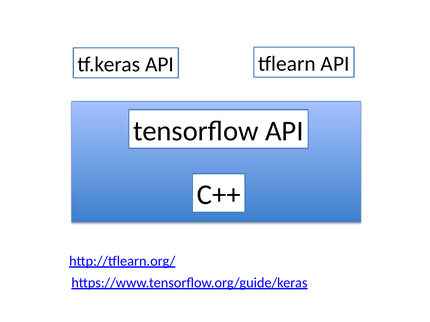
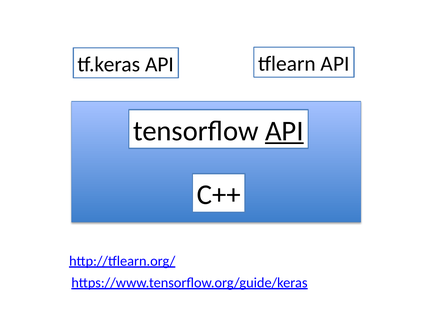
API at (284, 131) underline: none -> present
